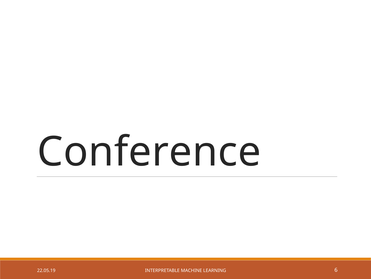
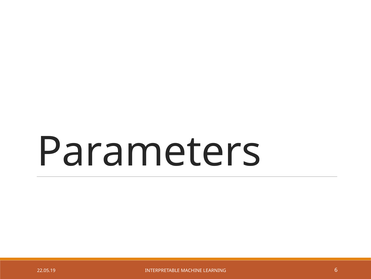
Conference: Conference -> Parameters
